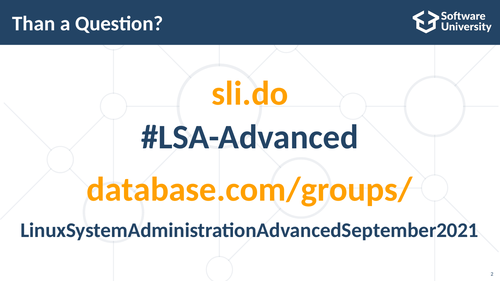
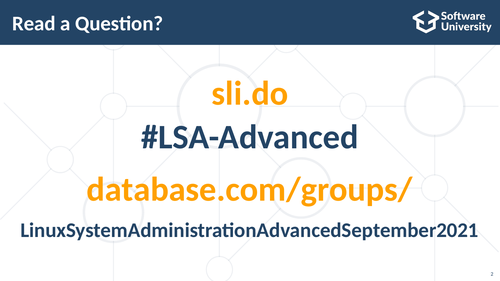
Than: Than -> Read
